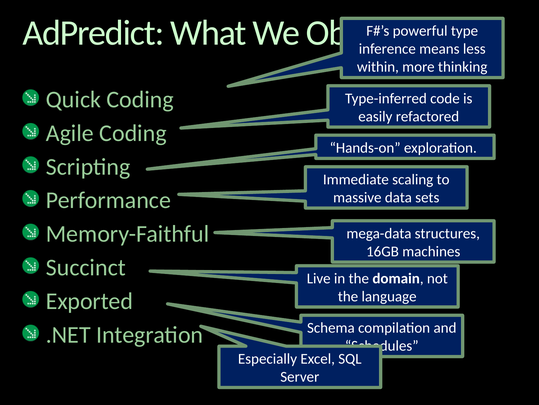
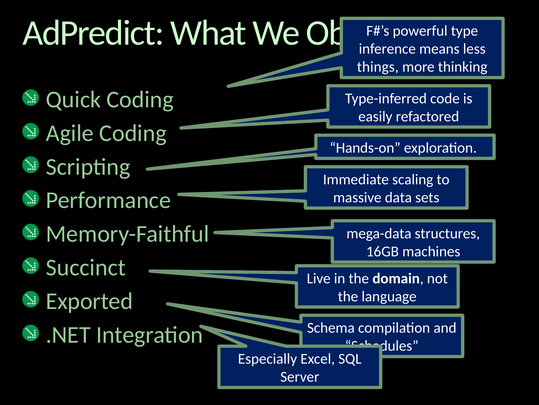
within: within -> things
